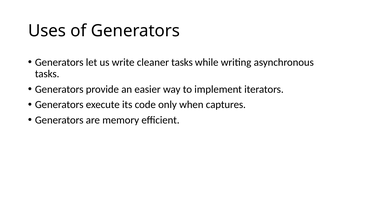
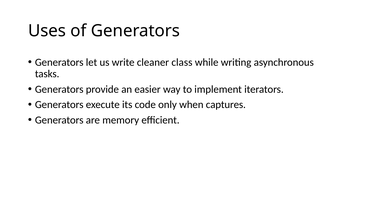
cleaner tasks: tasks -> class
